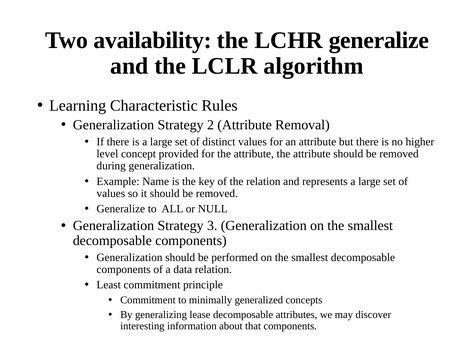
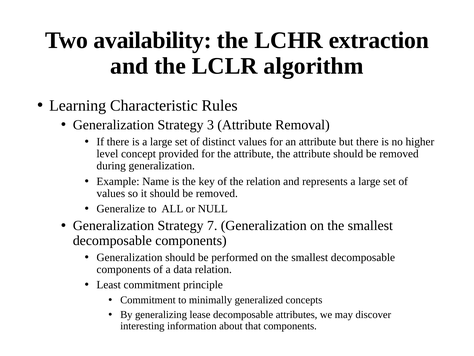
LCHR generalize: generalize -> extraction
2: 2 -> 3
3: 3 -> 7
